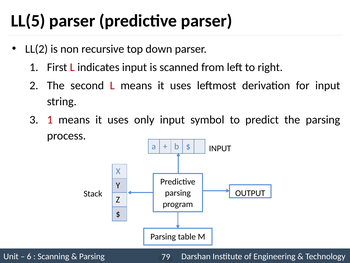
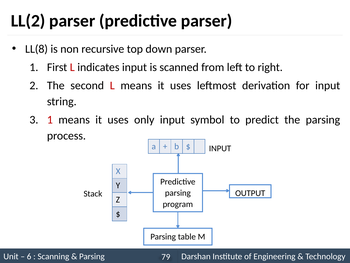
LL(5: LL(5 -> LL(2
LL(2: LL(2 -> LL(8
